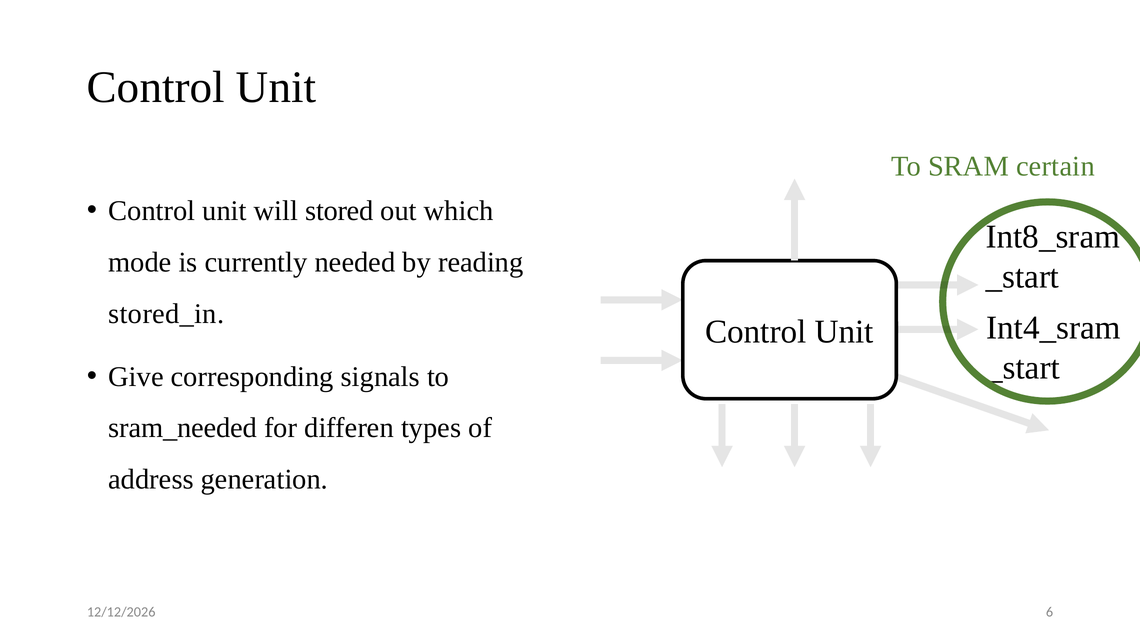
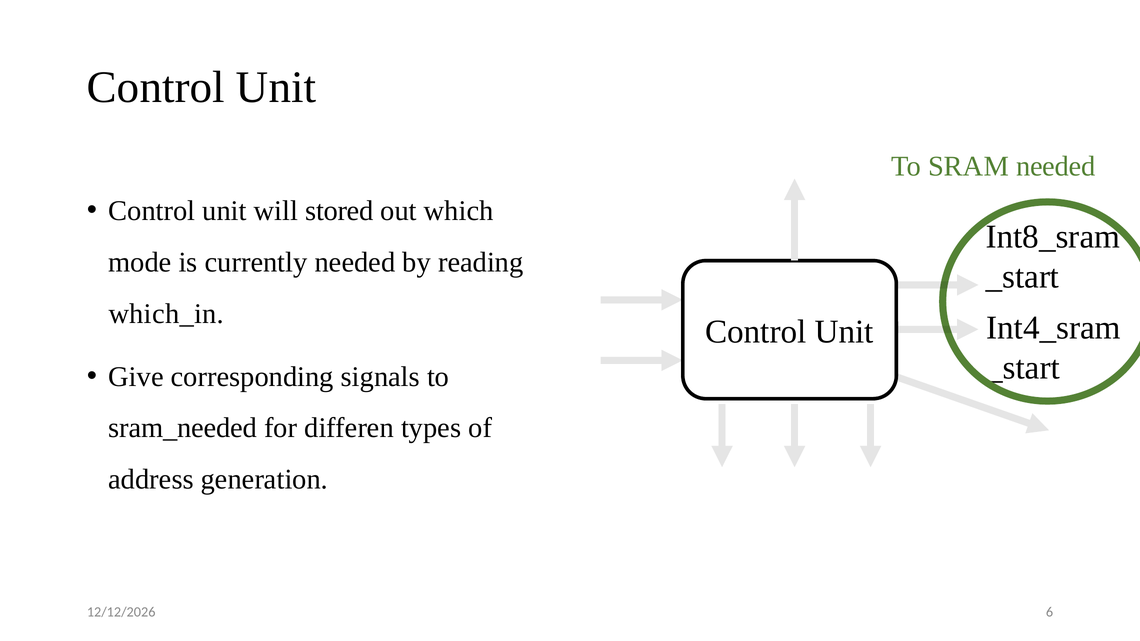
SRAM certain: certain -> needed
stored_in: stored_in -> which_in
